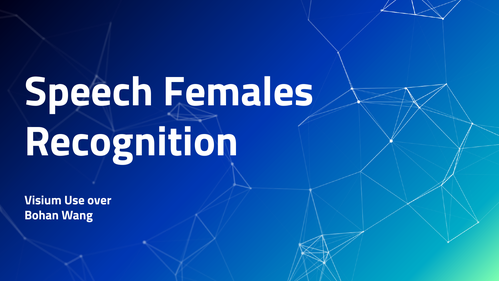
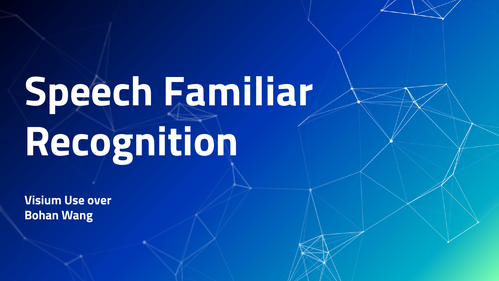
Females: Females -> Familiar
